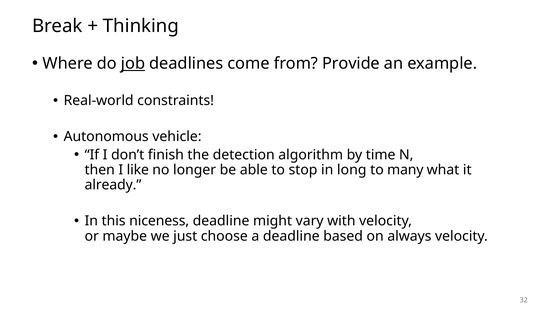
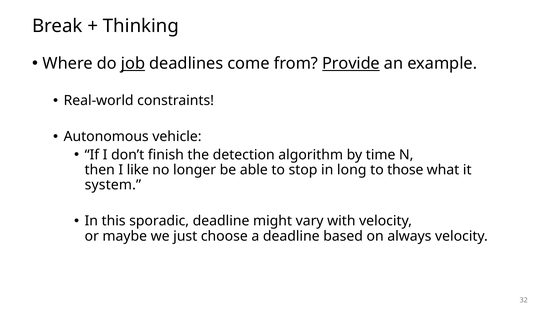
Provide underline: none -> present
many: many -> those
already: already -> system
niceness: niceness -> sporadic
